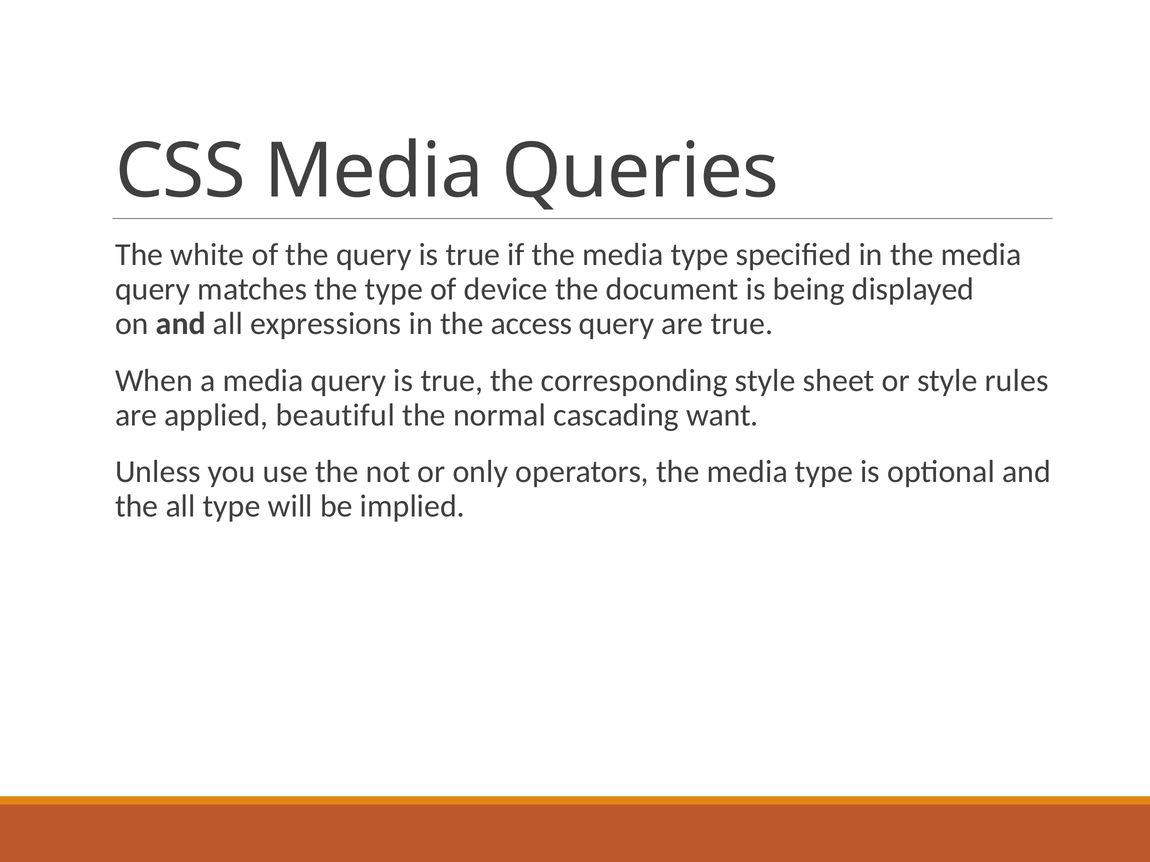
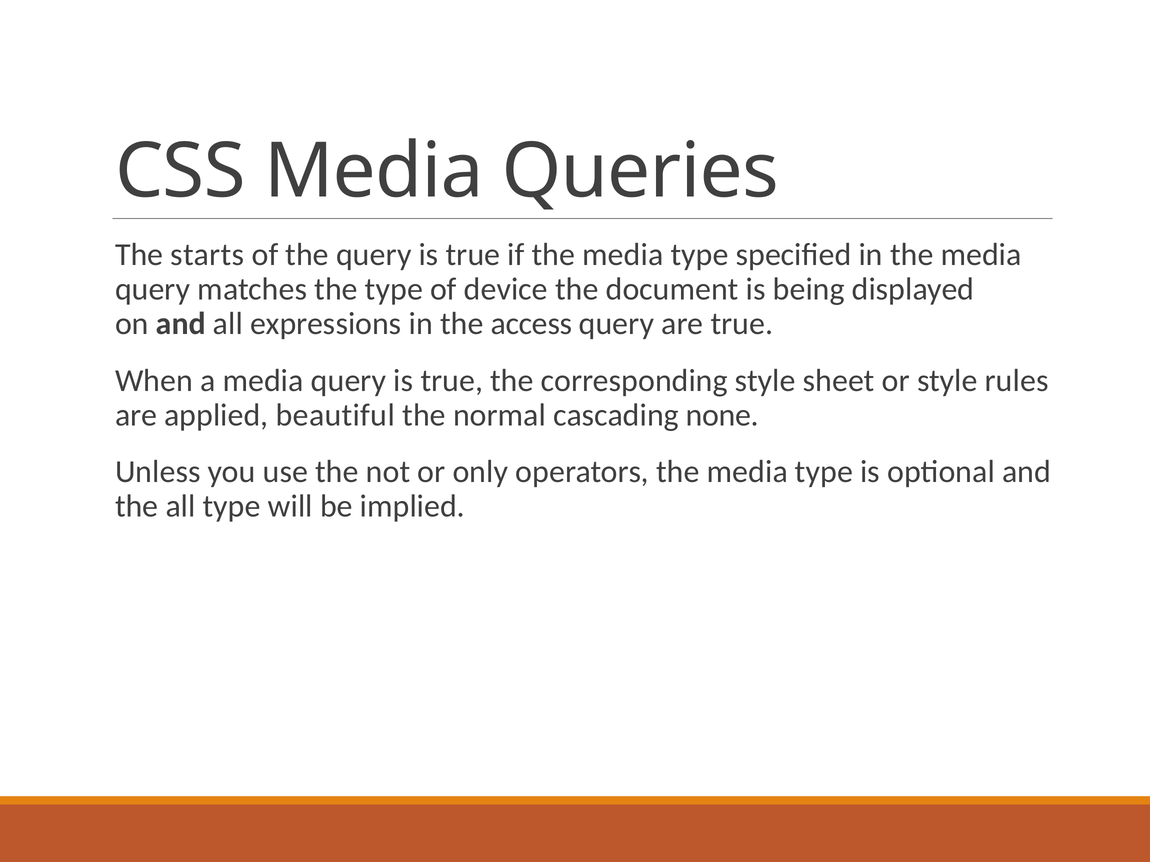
white: white -> starts
want: want -> none
